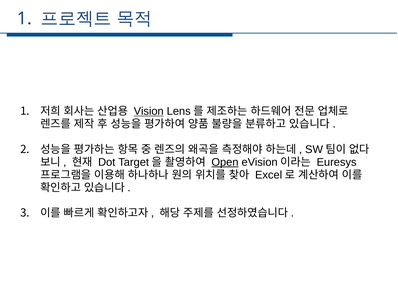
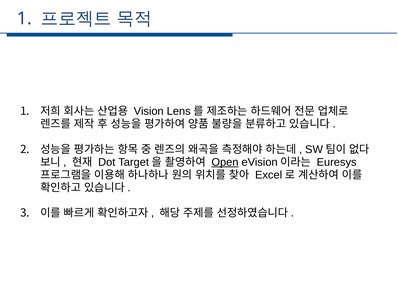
Vision underline: present -> none
